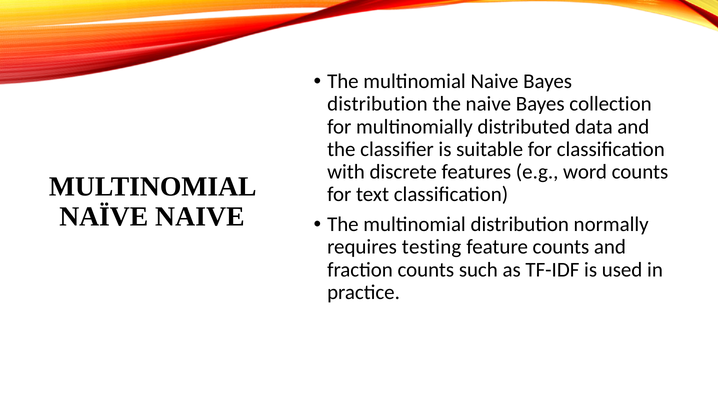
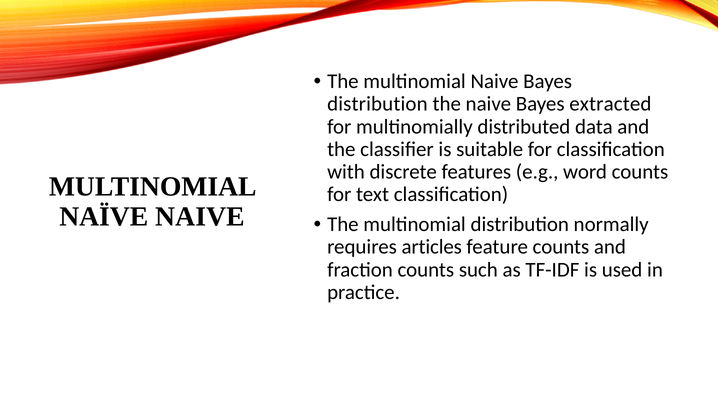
collection: collection -> extracted
testing: testing -> articles
